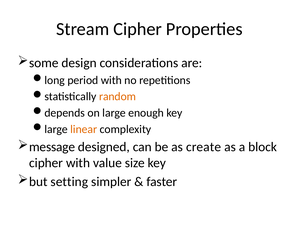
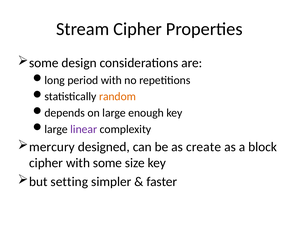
linear colour: orange -> purple
message: message -> mercury
with value: value -> some
